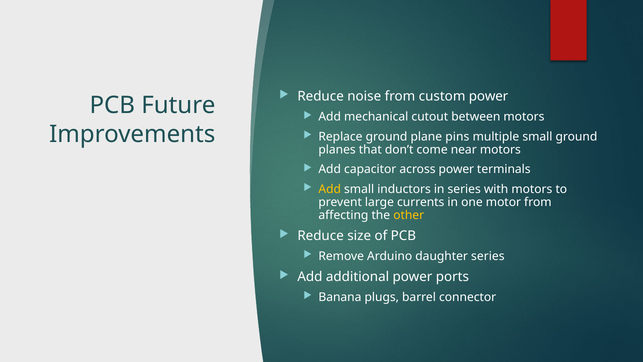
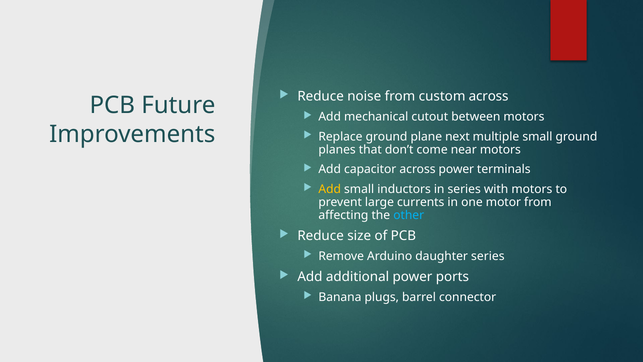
custom power: power -> across
pins: pins -> next
other colour: yellow -> light blue
